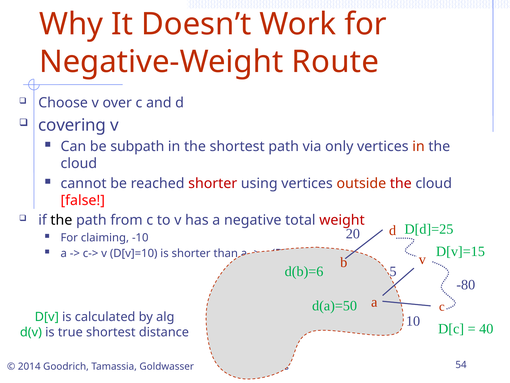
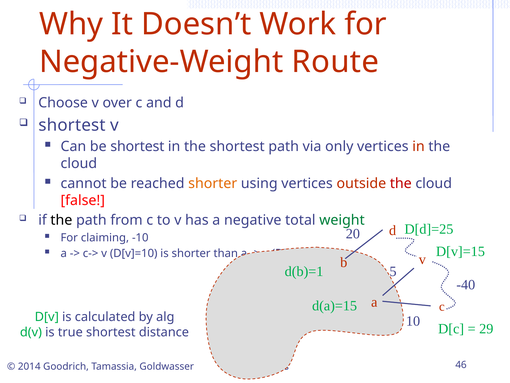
covering at (72, 125): covering -> shortest
be subpath: subpath -> shortest
shorter at (213, 183) colour: red -> orange
weight colour: red -> green
d(b)=6: d(b)=6 -> d(b)=1
-80: -80 -> -40
d(a)=50: d(a)=50 -> d(a)=15
40: 40 -> 29
54: 54 -> 46
